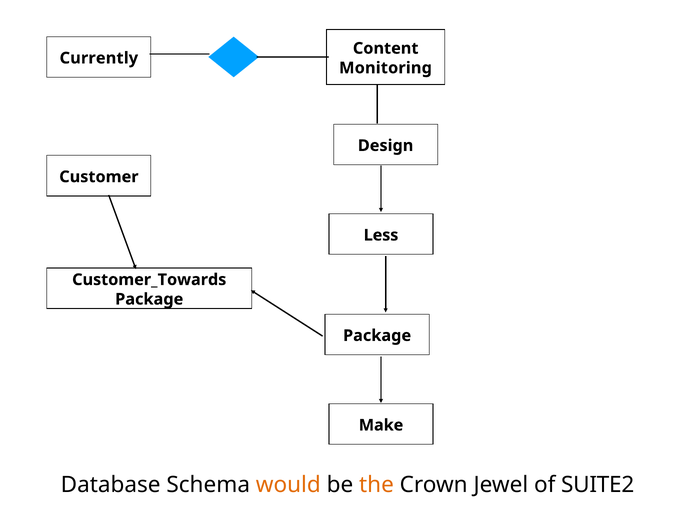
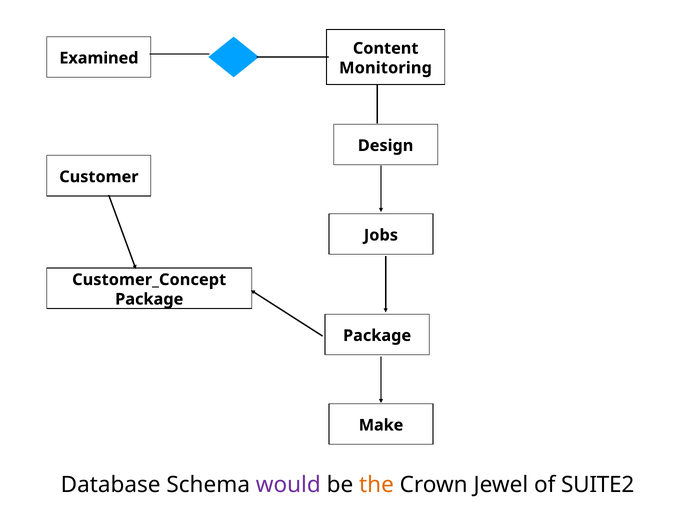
Currently: Currently -> Examined
Less: Less -> Jobs
Customer_Towards: Customer_Towards -> Customer_Concept
would colour: orange -> purple
